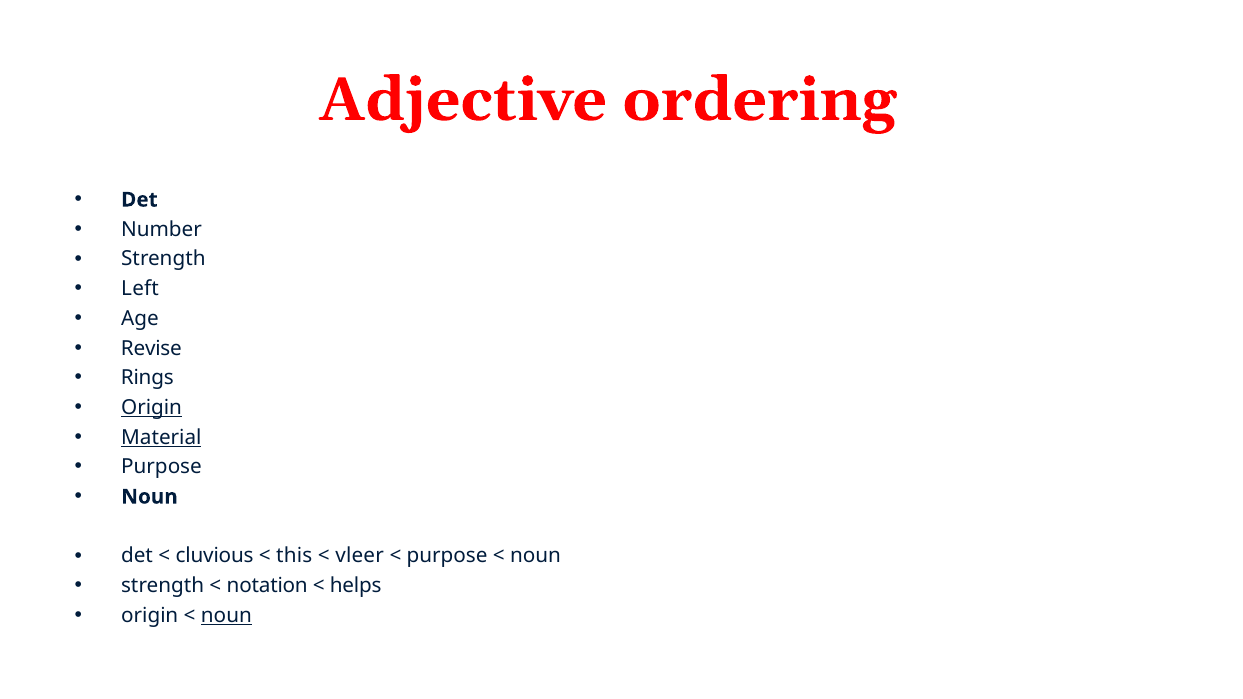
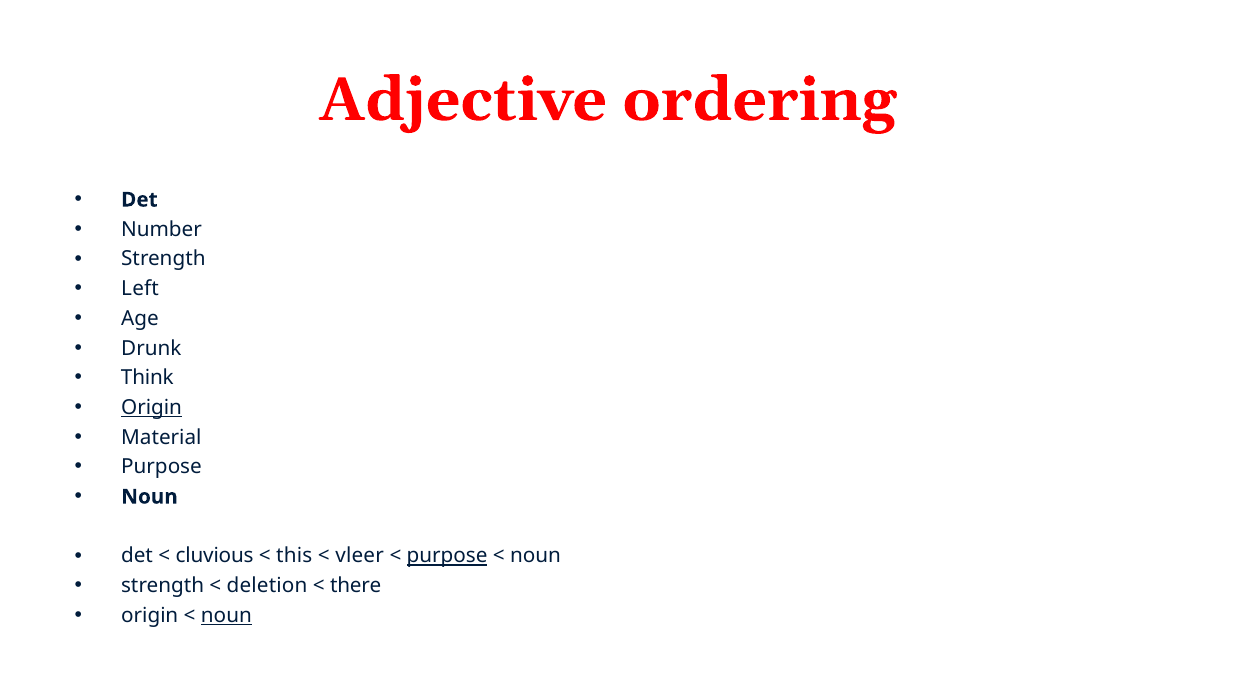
Revise: Revise -> Drunk
Rings: Rings -> Think
Material underline: present -> none
purpose at (447, 556) underline: none -> present
notation: notation -> deletion
helps: helps -> there
